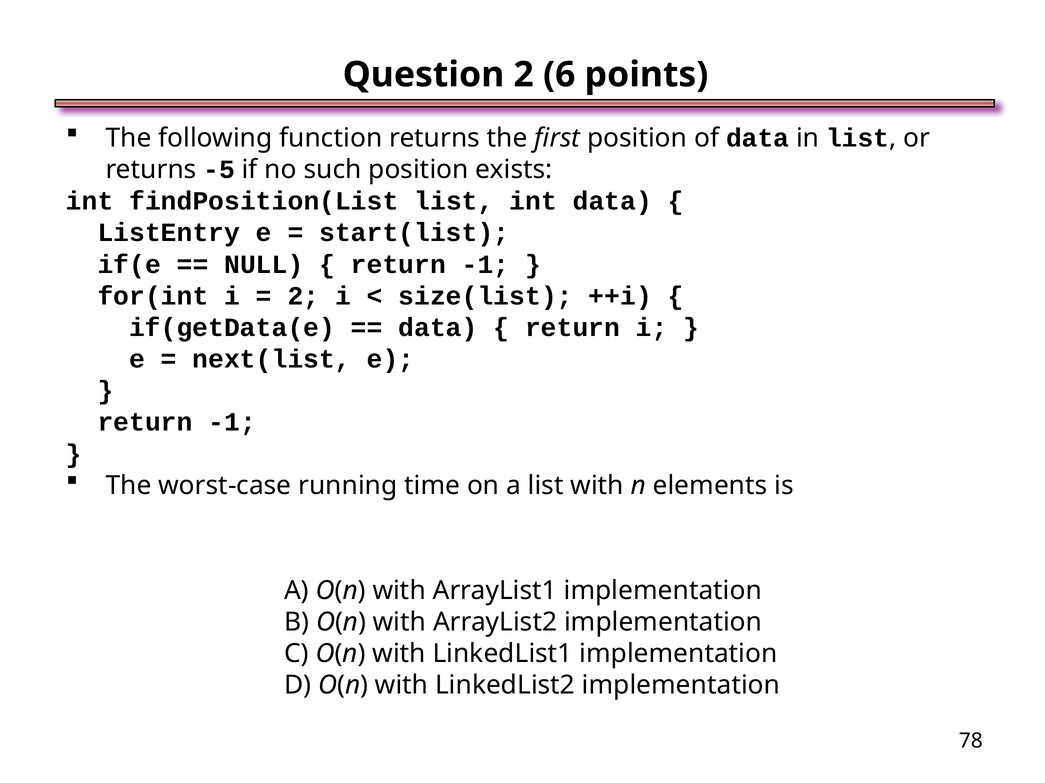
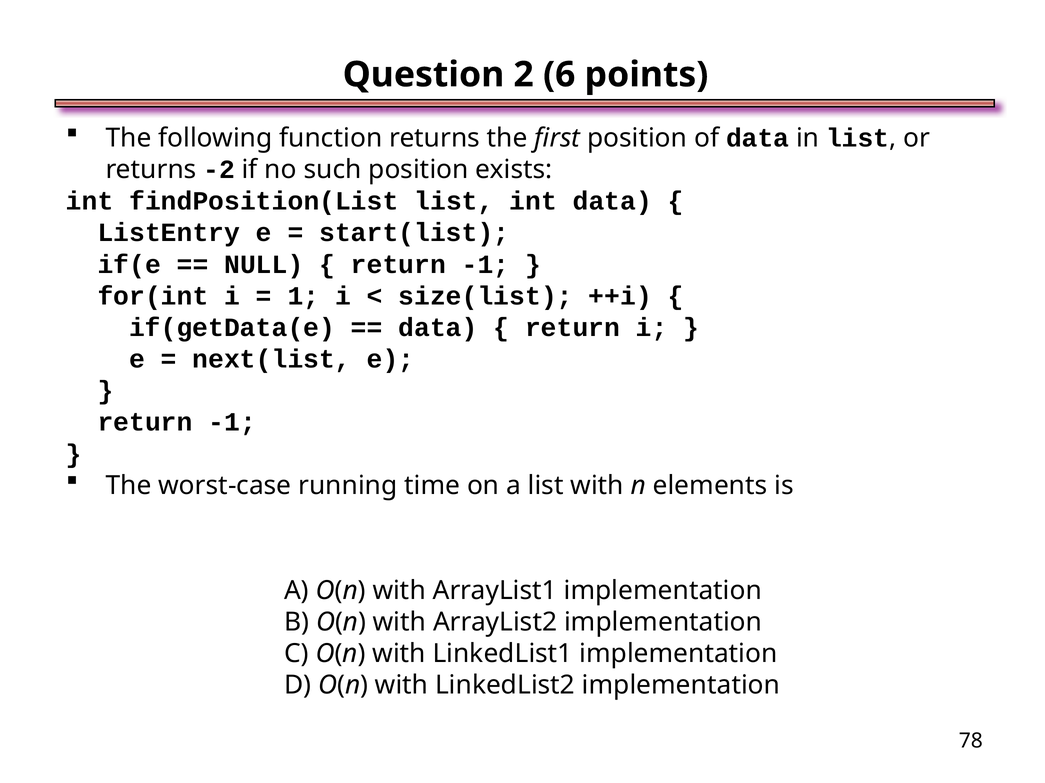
-5: -5 -> -2
2 at (303, 296): 2 -> 1
